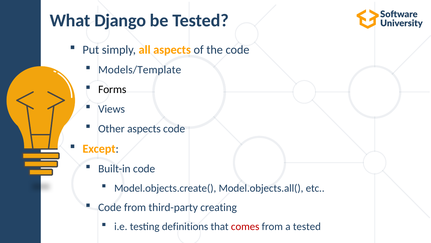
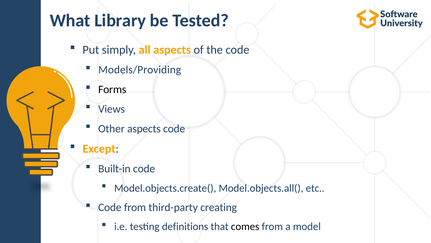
Django: Django -> Library
Models/Template: Models/Template -> Models/Providing
comes colour: red -> black
a tested: tested -> model
